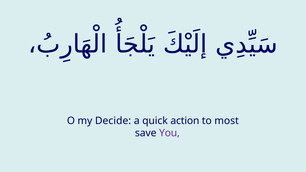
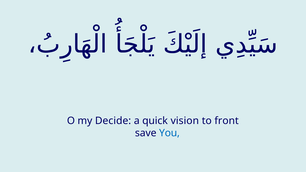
action: action -> vision
most: most -> front
You colour: purple -> blue
